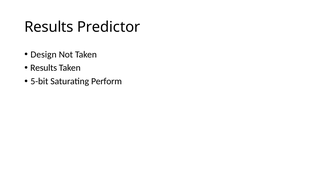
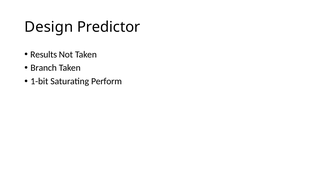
Results at (49, 27): Results -> Design
Design: Design -> Results
Results at (44, 68): Results -> Branch
5-bit: 5-bit -> 1-bit
